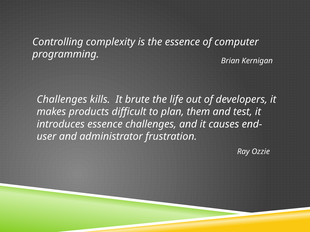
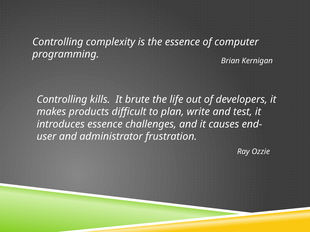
Challenges at (62, 100): Challenges -> Controlling
them: them -> write
